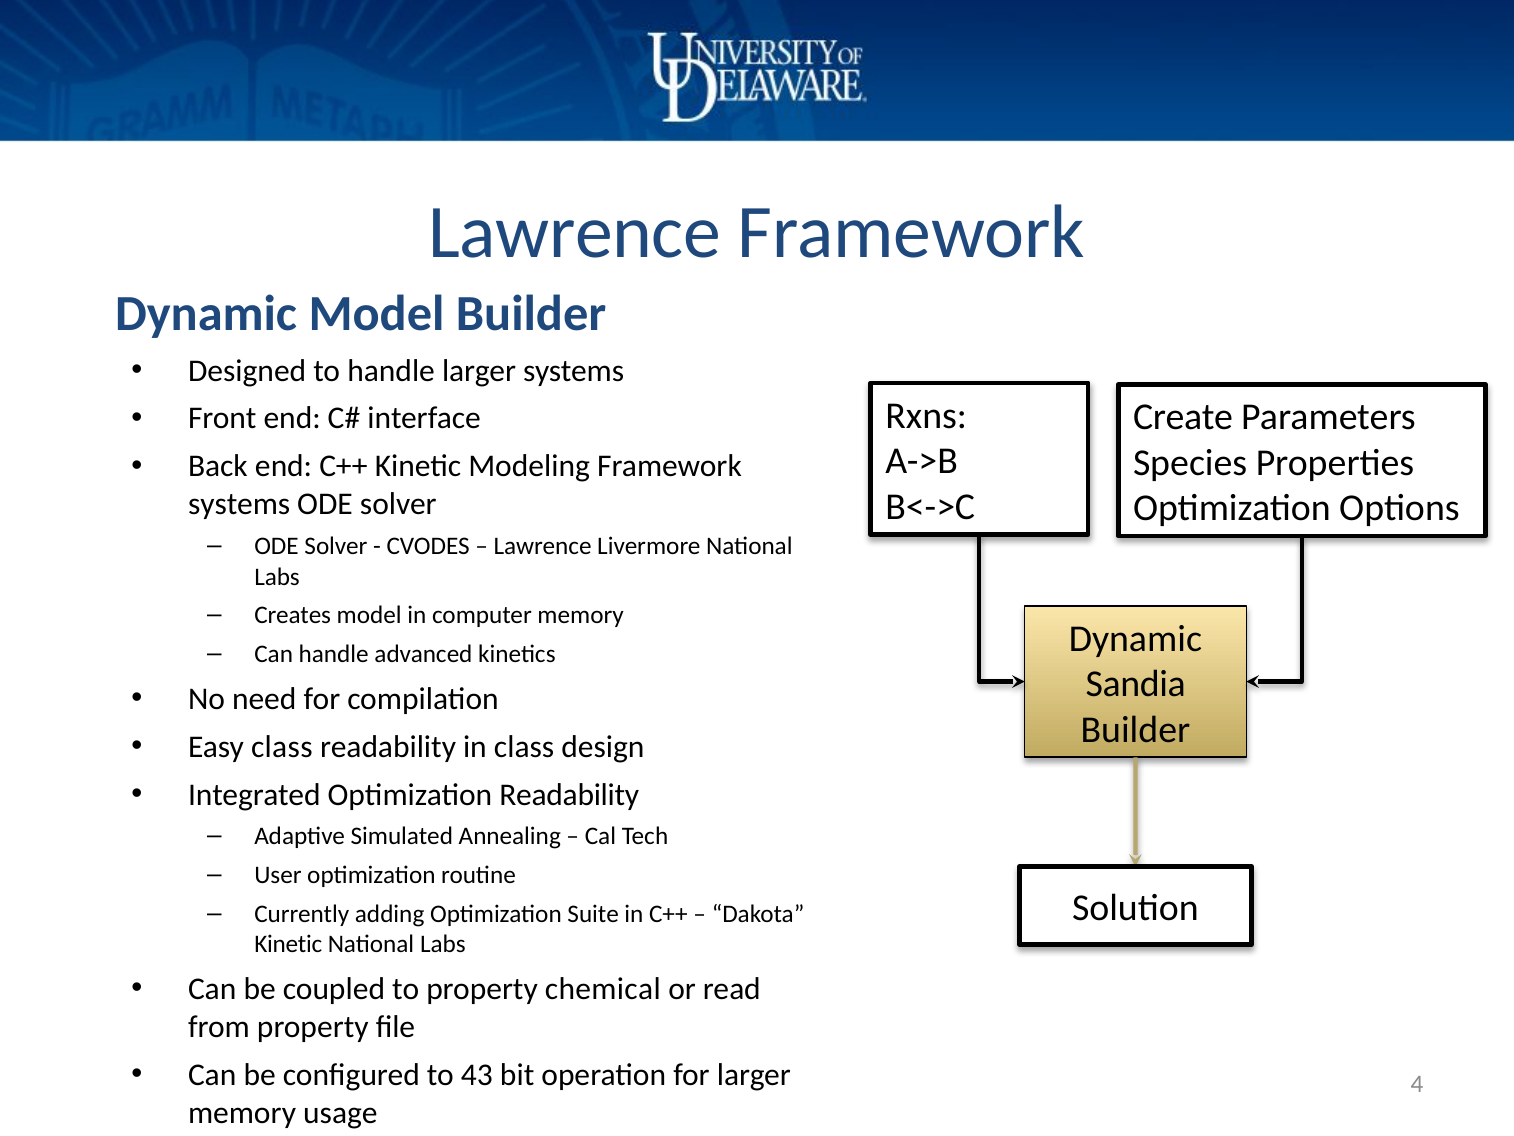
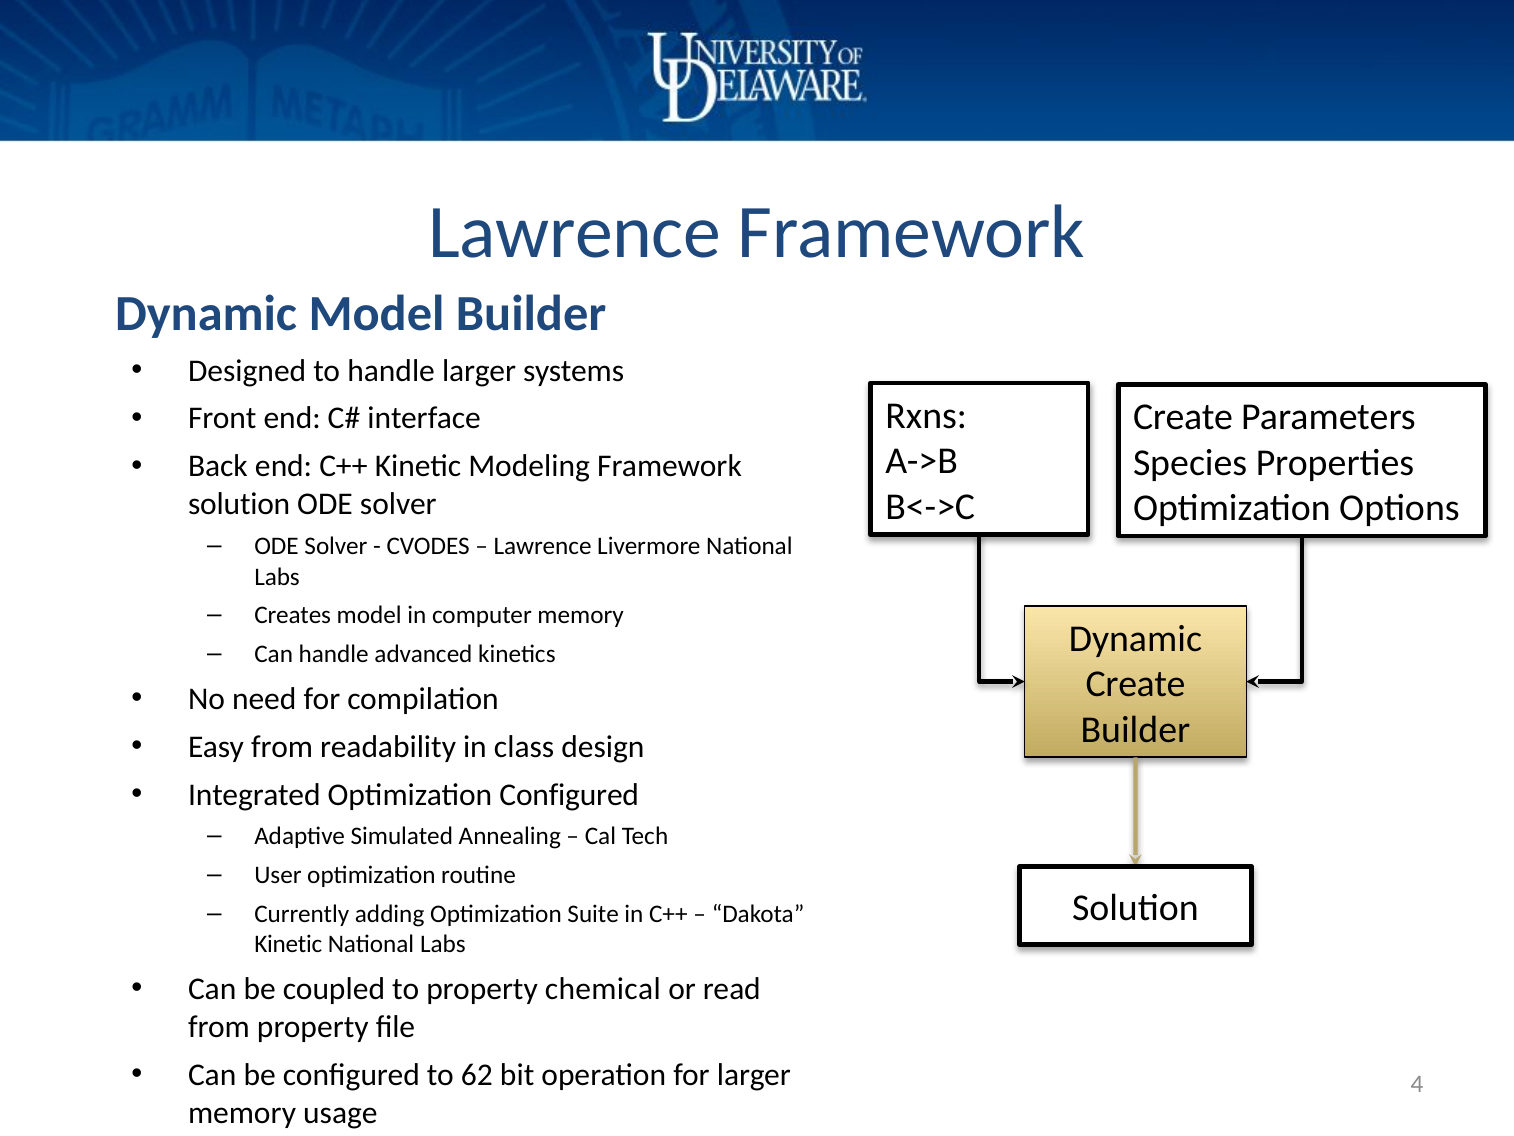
systems at (239, 504): systems -> solution
Sandia at (1136, 684): Sandia -> Create
Easy class: class -> from
Optimization Readability: Readability -> Configured
43: 43 -> 62
